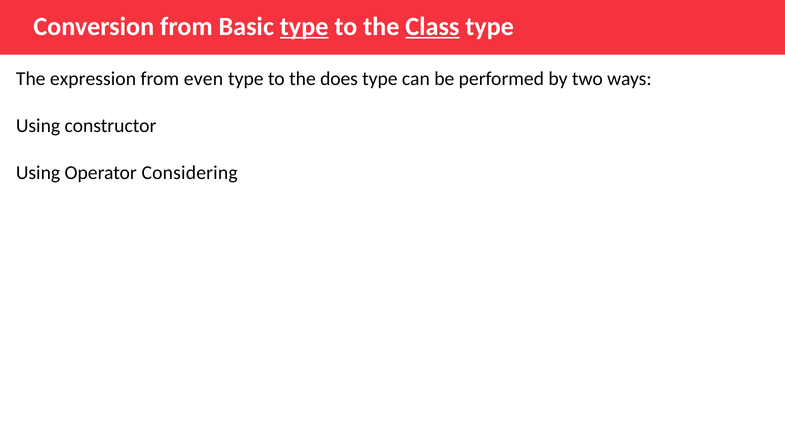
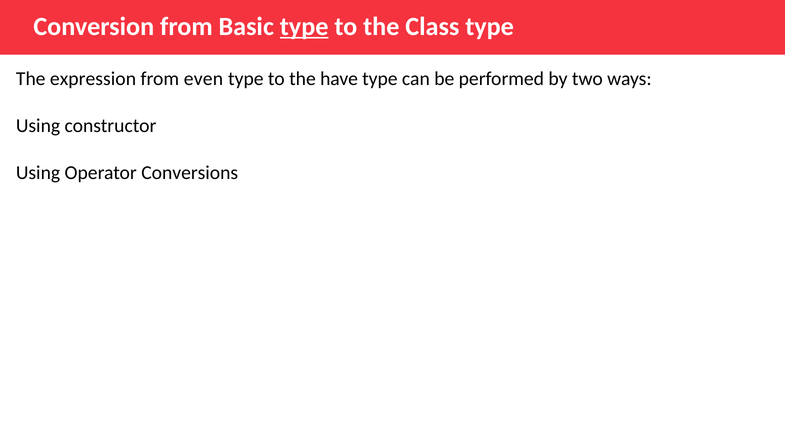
Class underline: present -> none
does: does -> have
Considering: Considering -> Conversions
